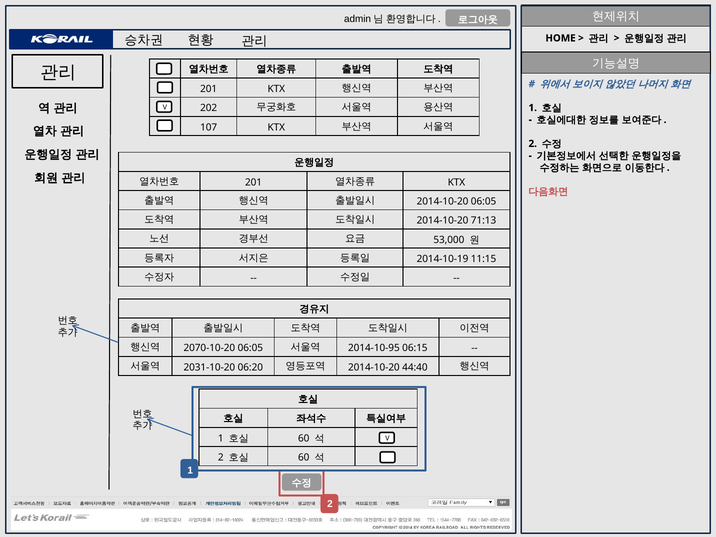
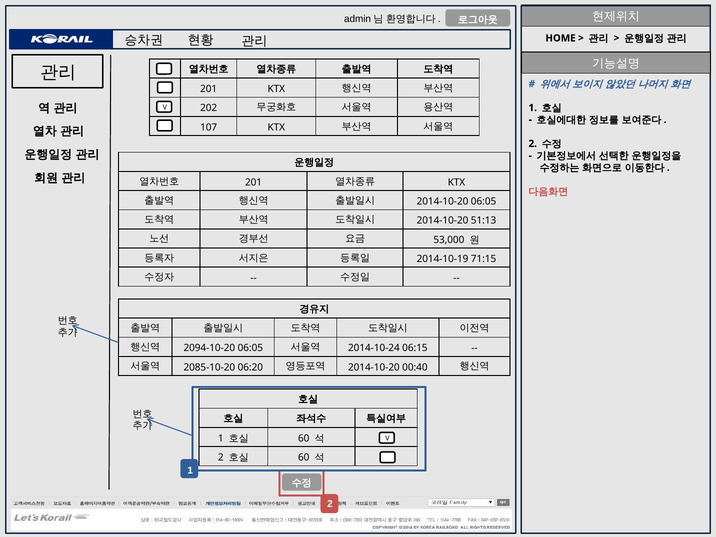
71:13: 71:13 -> 51:13
11:15: 11:15 -> 71:15
2070-10-20: 2070-10-20 -> 2094-10-20
2014-10-95: 2014-10-95 -> 2014-10-24
2031-10-20: 2031-10-20 -> 2085-10-20
44:40: 44:40 -> 00:40
